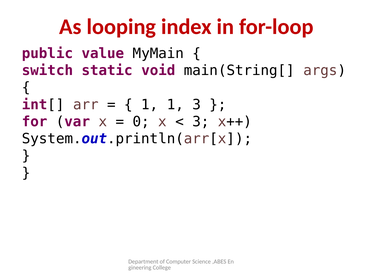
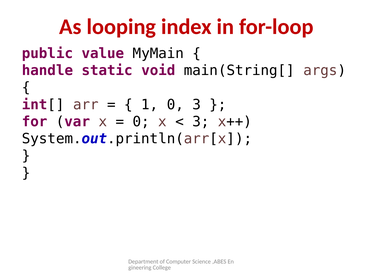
switch: switch -> handle
1 1: 1 -> 0
